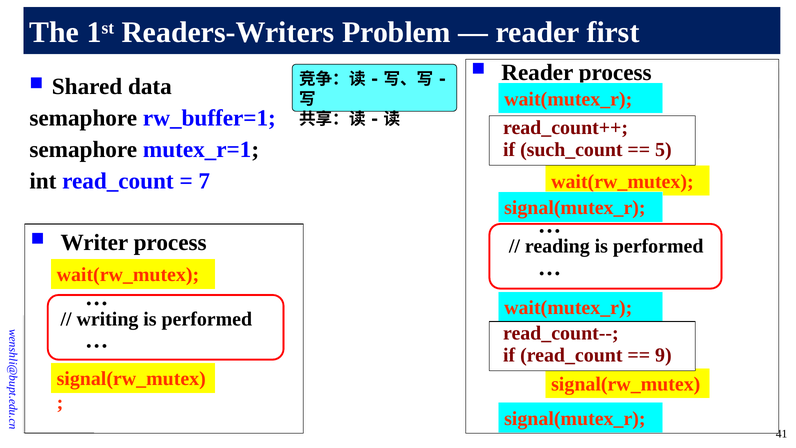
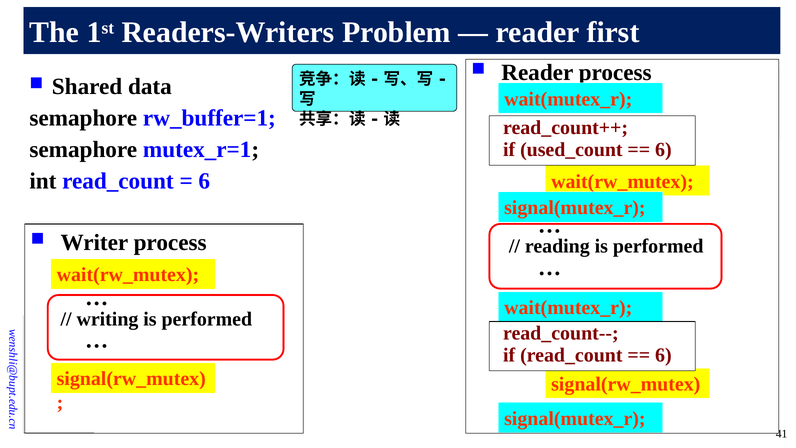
such_count: such_count -> used_count
5 at (663, 149): 5 -> 6
7 at (204, 181): 7 -> 6
9 at (663, 355): 9 -> 6
